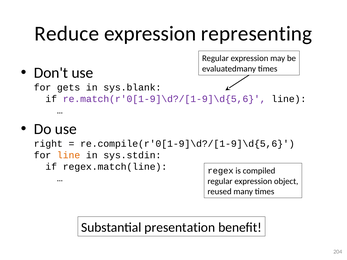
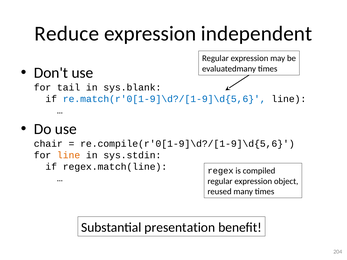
representing: representing -> independent
gets: gets -> tail
re.match(r'0[1-9]\d?/[1-9]\d{5,6 colour: purple -> blue
right: right -> chair
